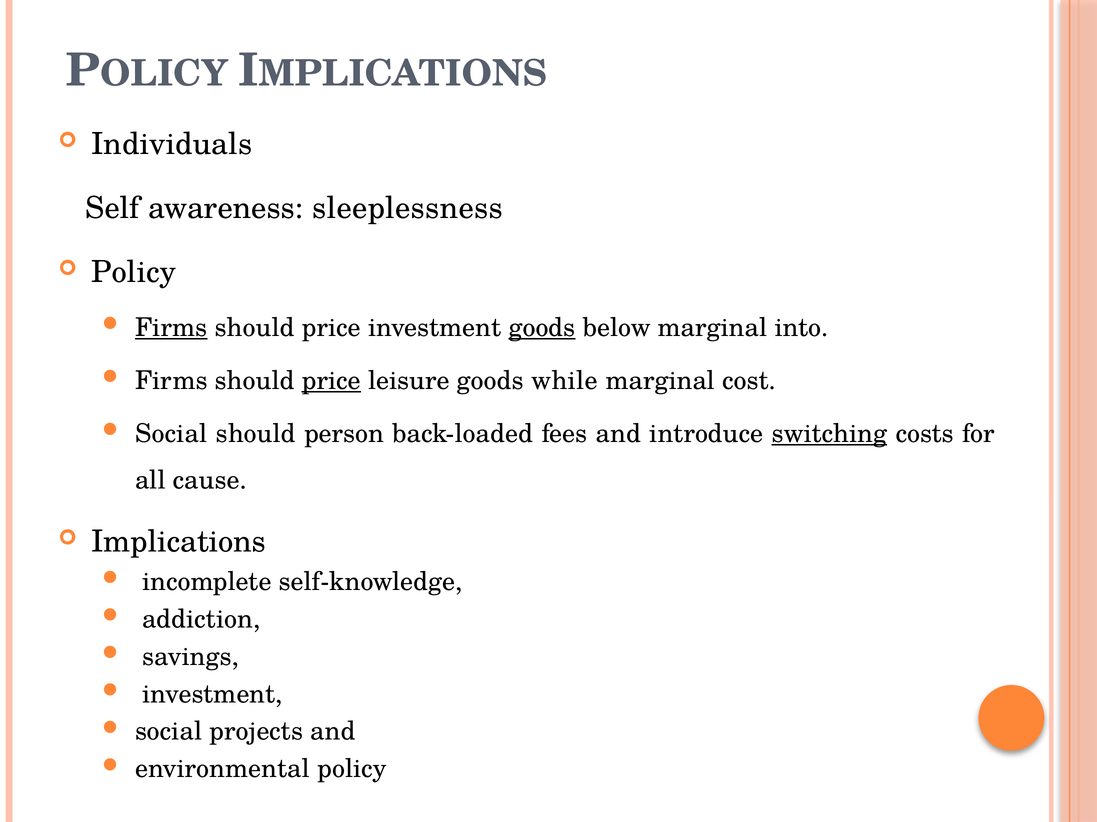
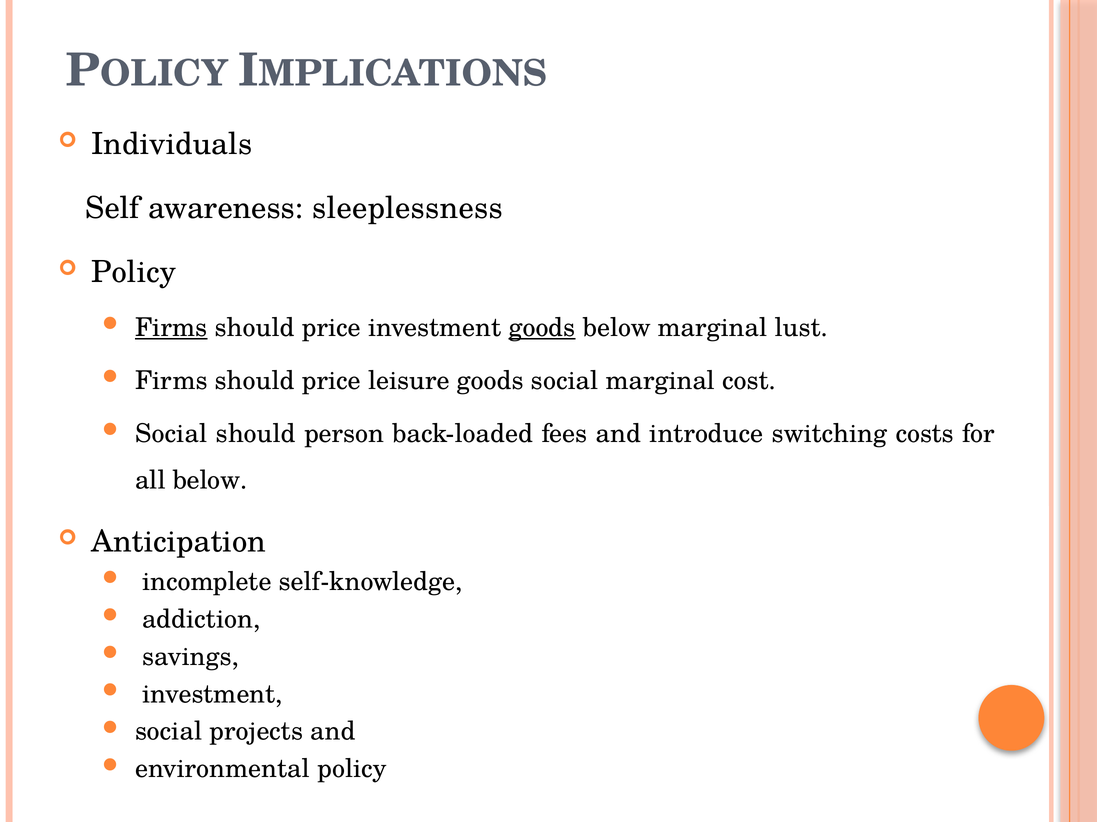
into: into -> lust
price at (331, 381) underline: present -> none
goods while: while -> social
switching underline: present -> none
all cause: cause -> below
Implications: Implications -> Anticipation
